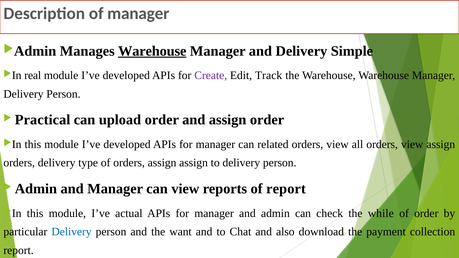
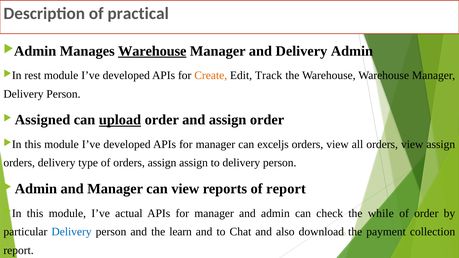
of manager: manager -> practical
Delivery Simple: Simple -> Admin
real: real -> rest
Create colour: purple -> orange
Practical: Practical -> Assigned
upload underline: none -> present
related: related -> exceljs
want: want -> learn
